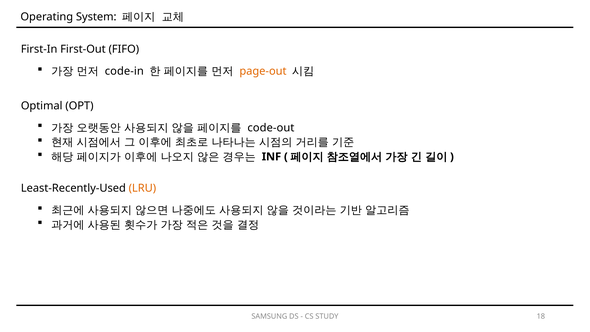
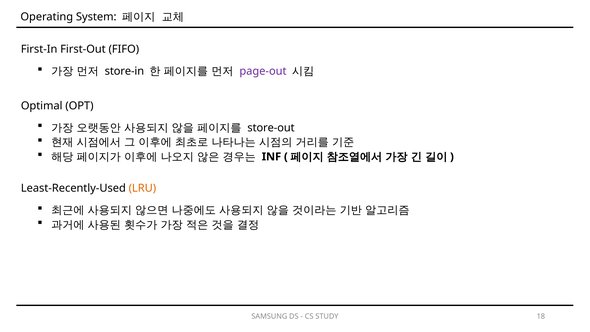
code-in: code-in -> store-in
page-out colour: orange -> purple
code-out: code-out -> store-out
